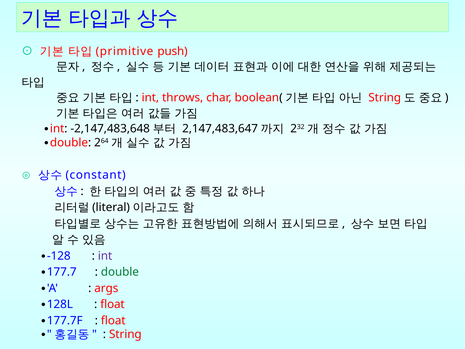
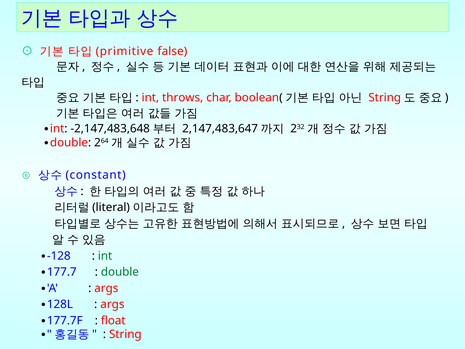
push: push -> false
int at (105, 256) colour: purple -> green
float at (112, 304): float -> args
